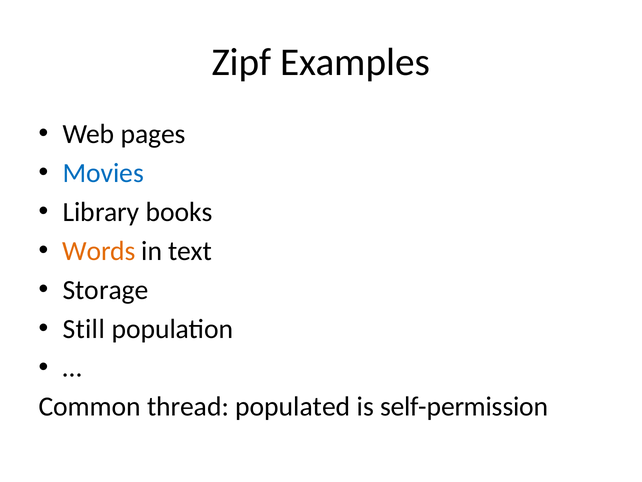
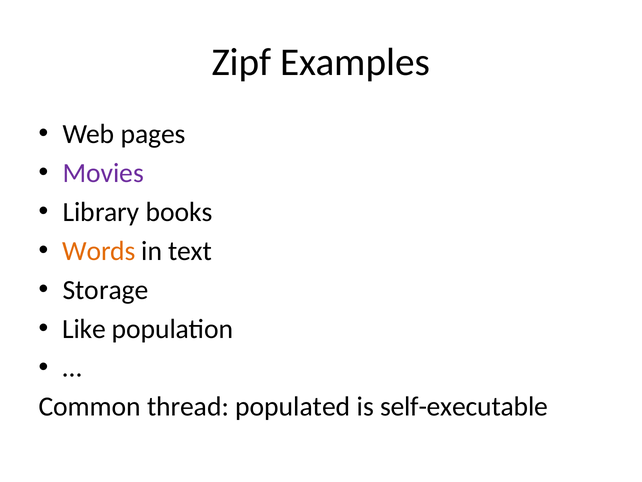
Movies colour: blue -> purple
Still: Still -> Like
self-permission: self-permission -> self-executable
